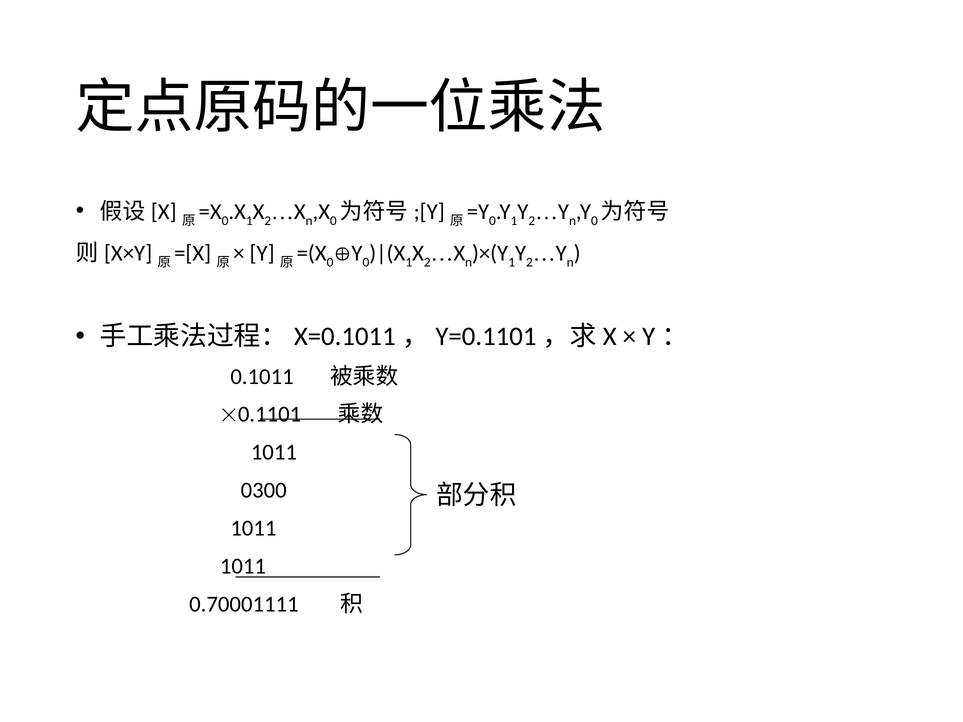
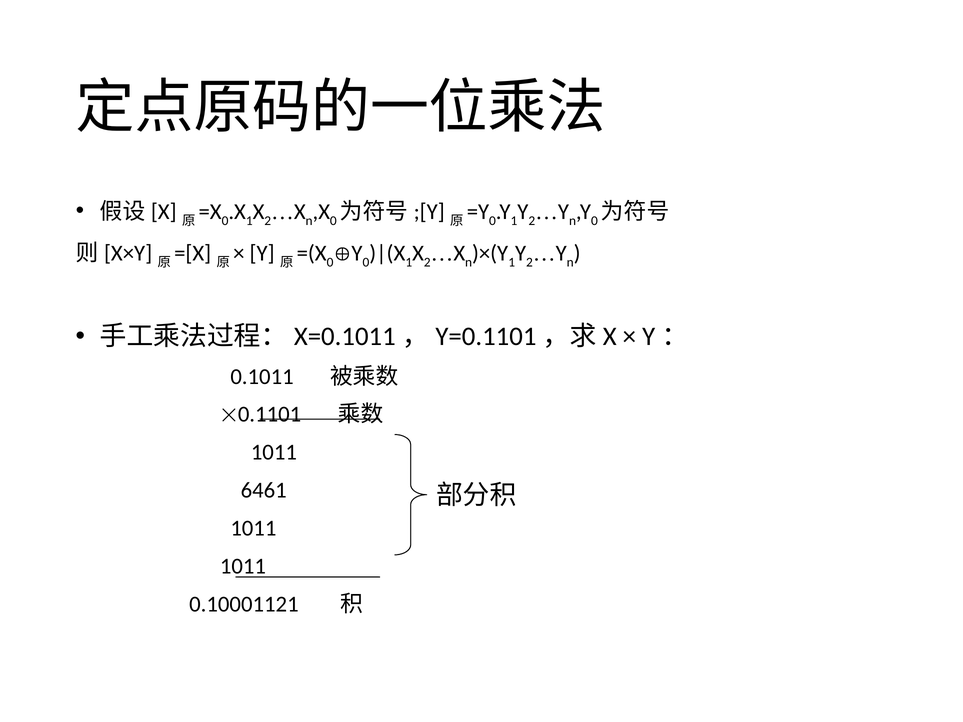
0300: 0300 -> 6461
0.70001111: 0.70001111 -> 0.10001121
